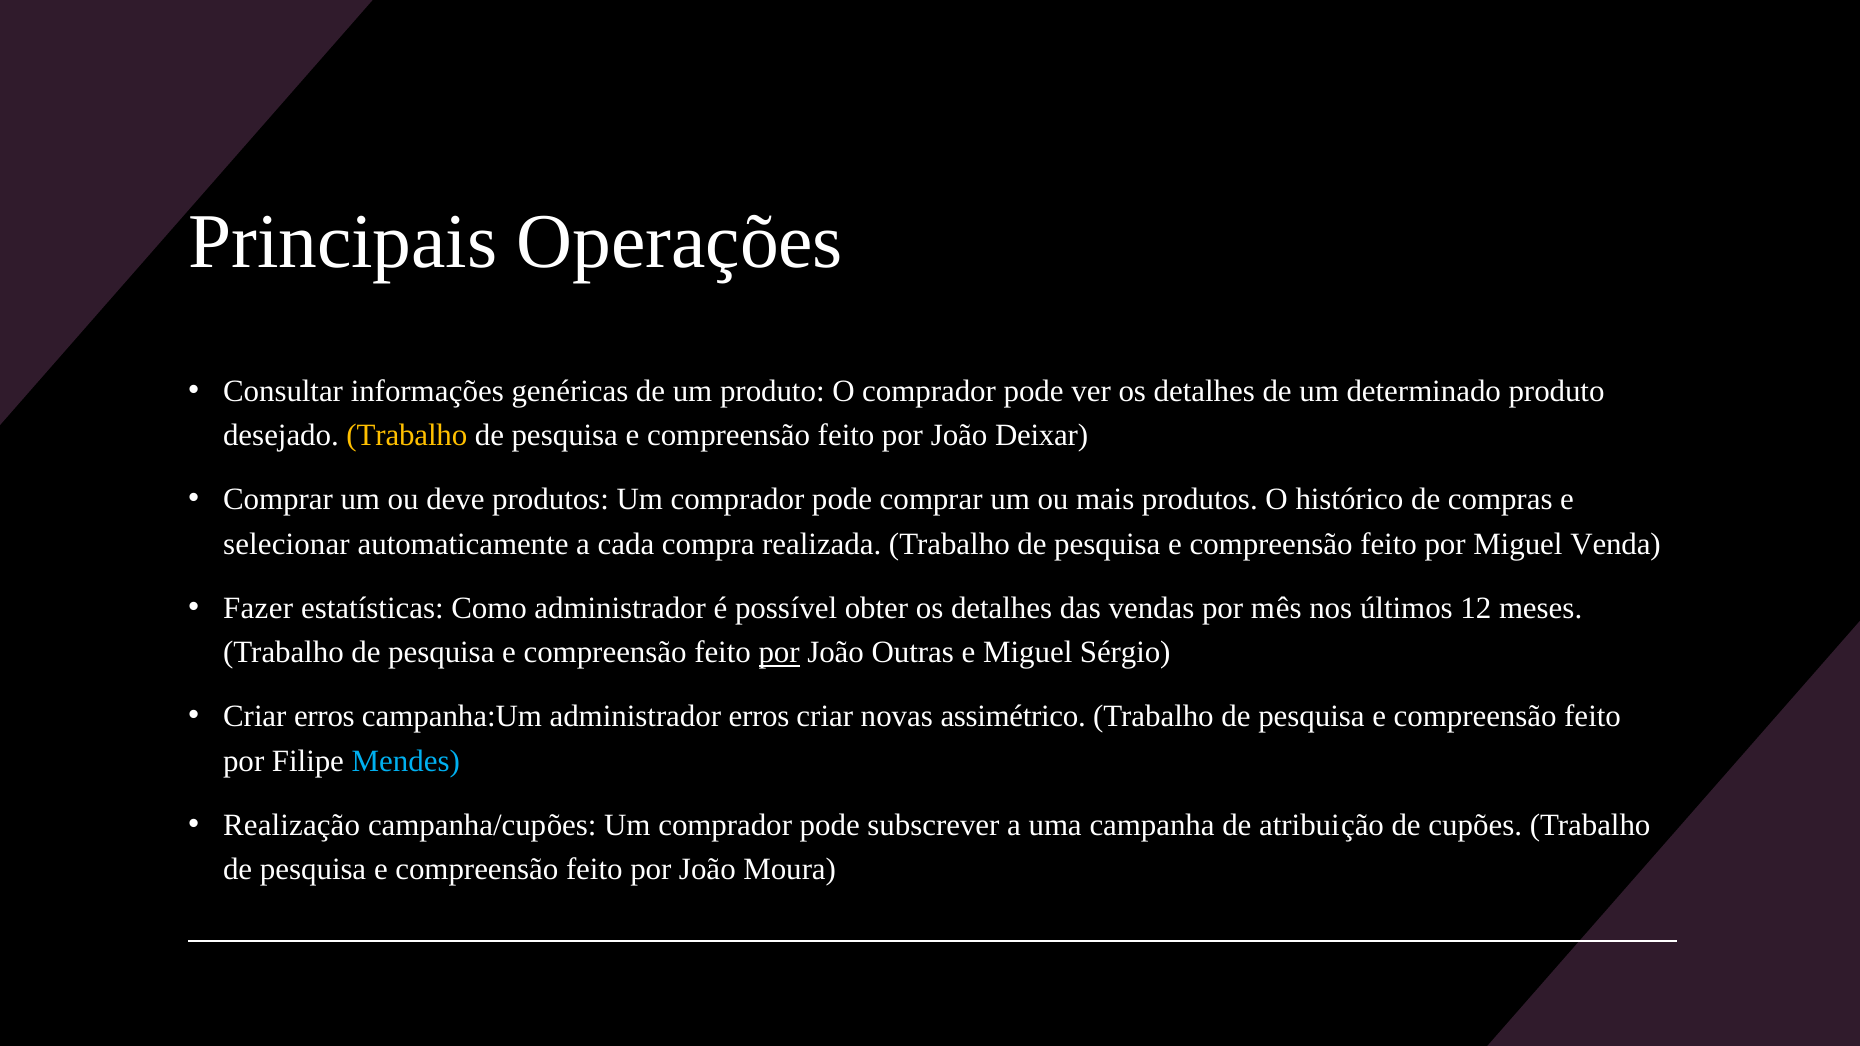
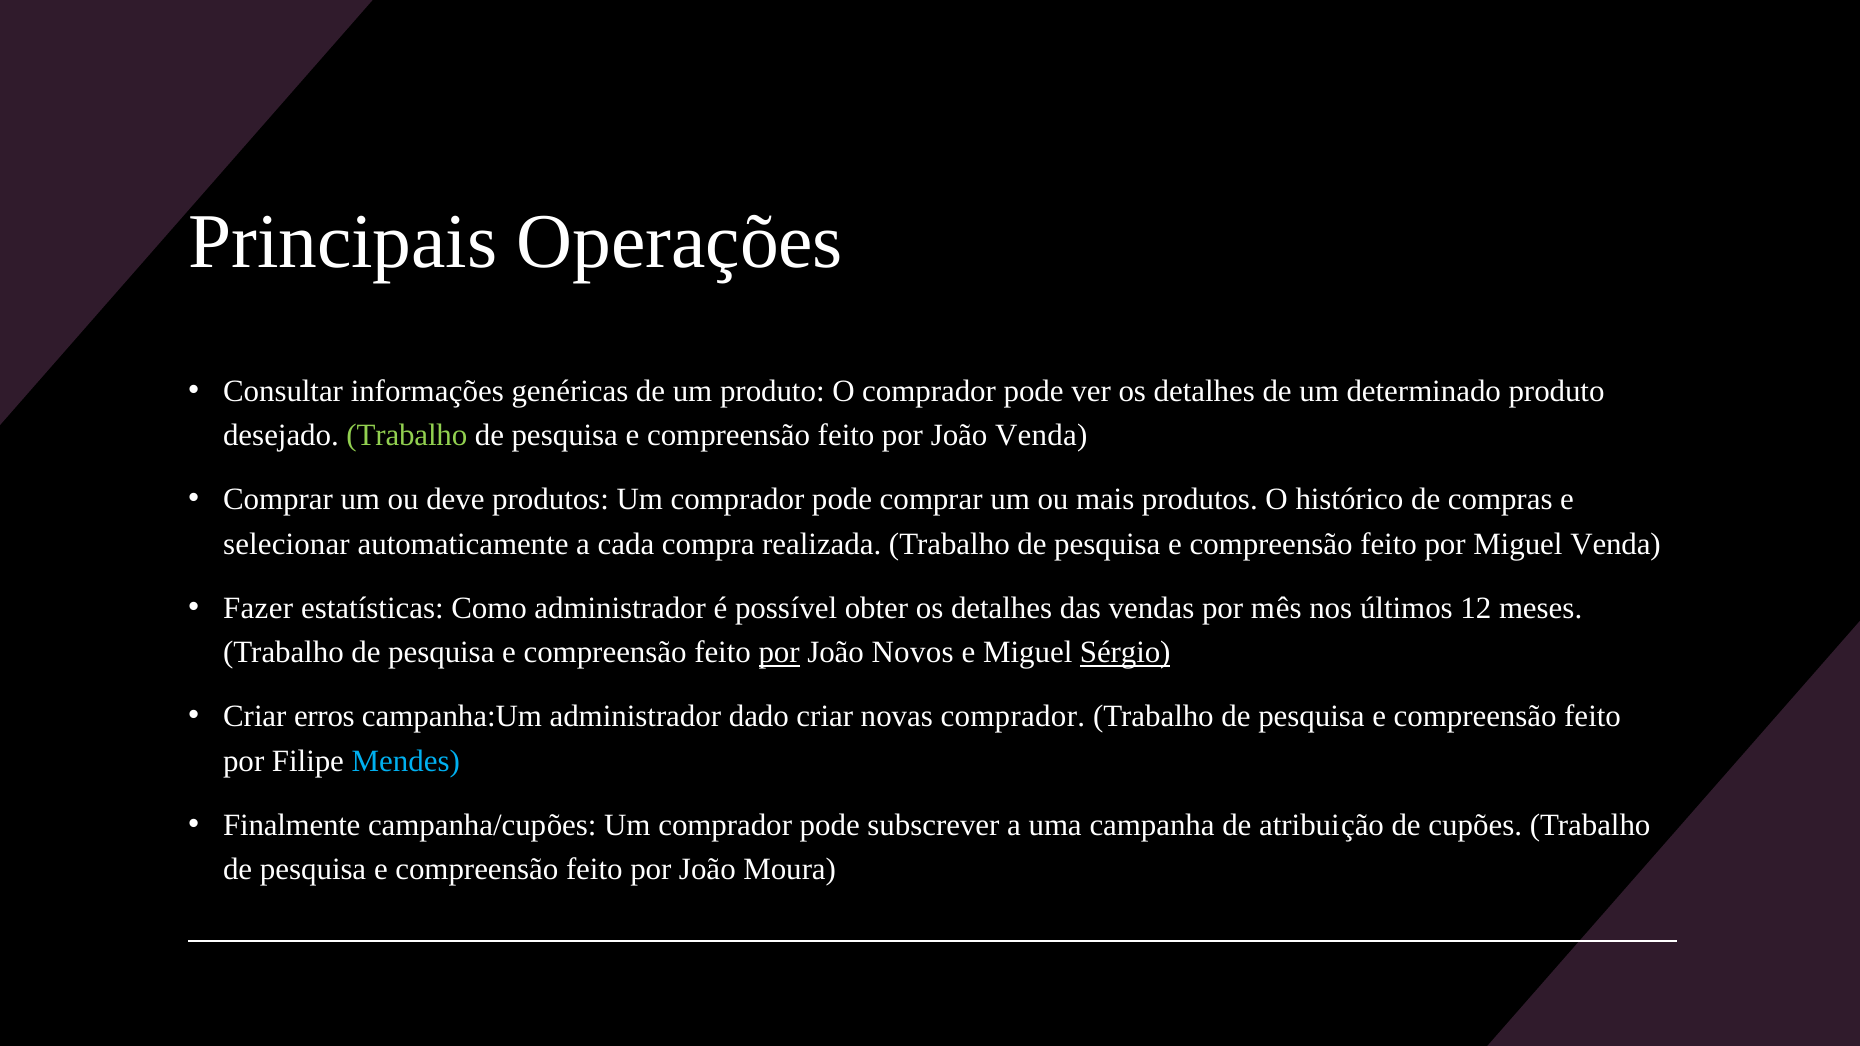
Trabalho at (407, 436) colour: yellow -> light green
João Deixar: Deixar -> Venda
Outras: Outras -> Novos
Sérgio underline: none -> present
administrador erros: erros -> dado
novas assimétrico: assimétrico -> comprador
Realização: Realização -> Finalmente
